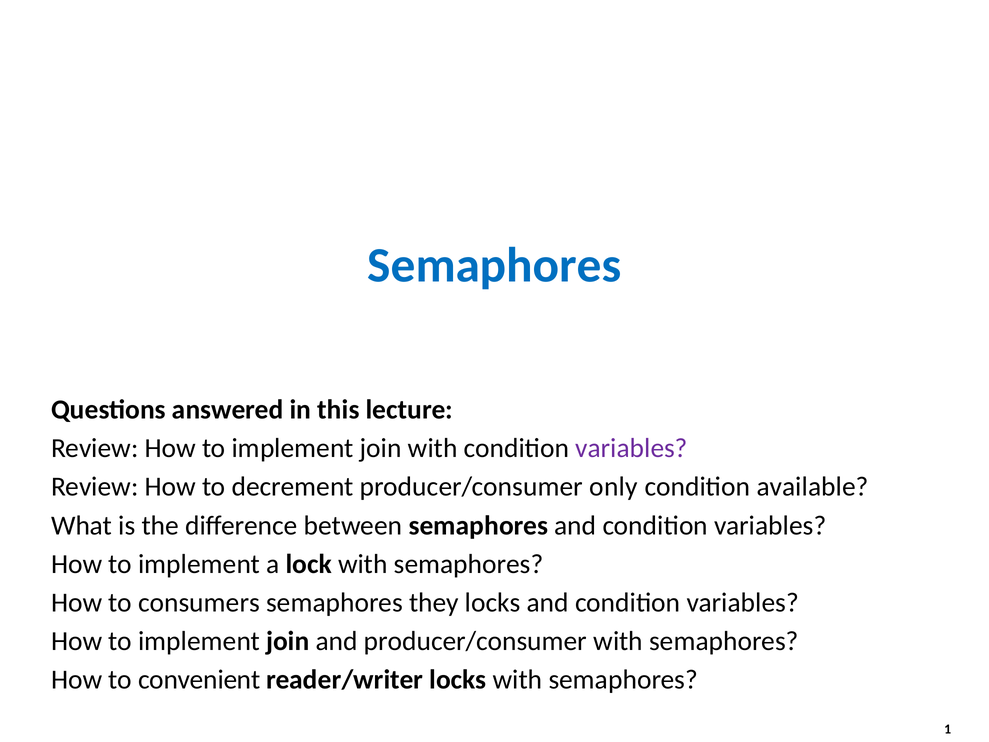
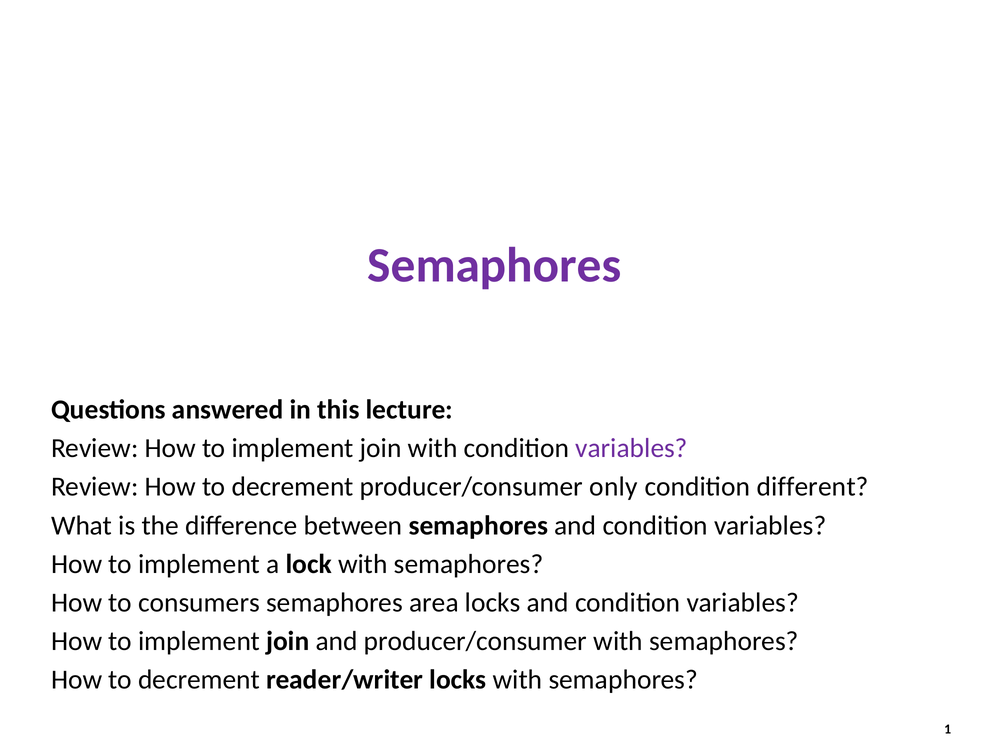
Semaphores at (494, 265) colour: blue -> purple
available: available -> different
they: they -> area
convenient at (199, 679): convenient -> decrement
